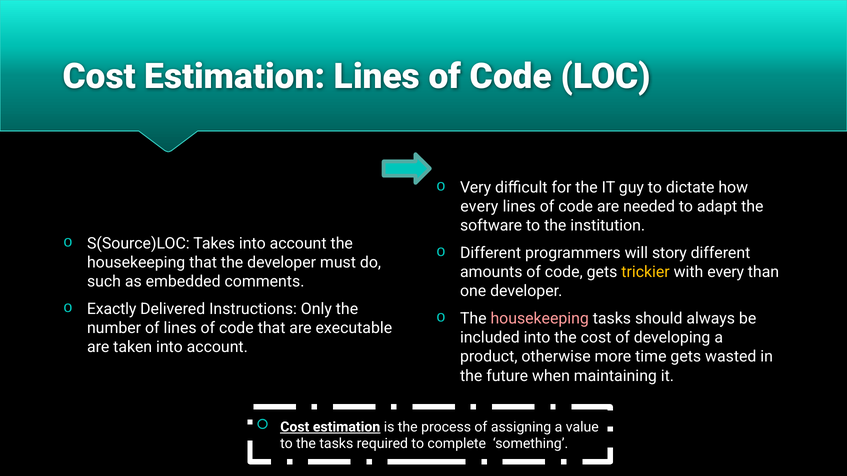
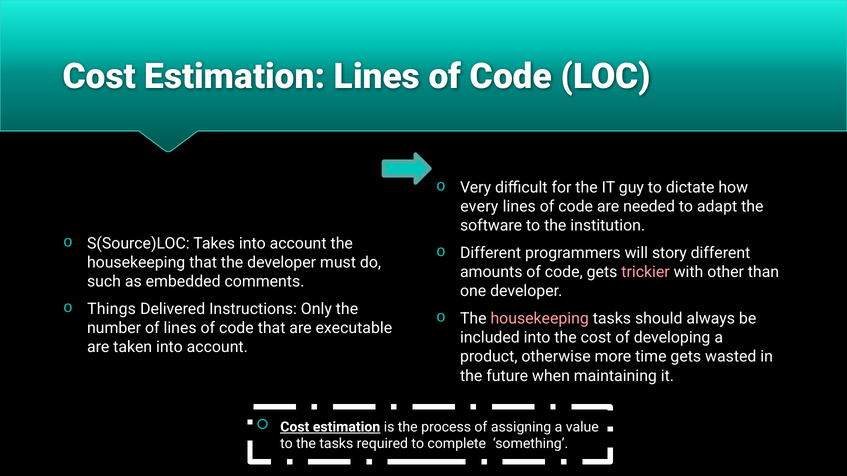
trickier colour: yellow -> pink
with every: every -> other
Exactly: Exactly -> Things
